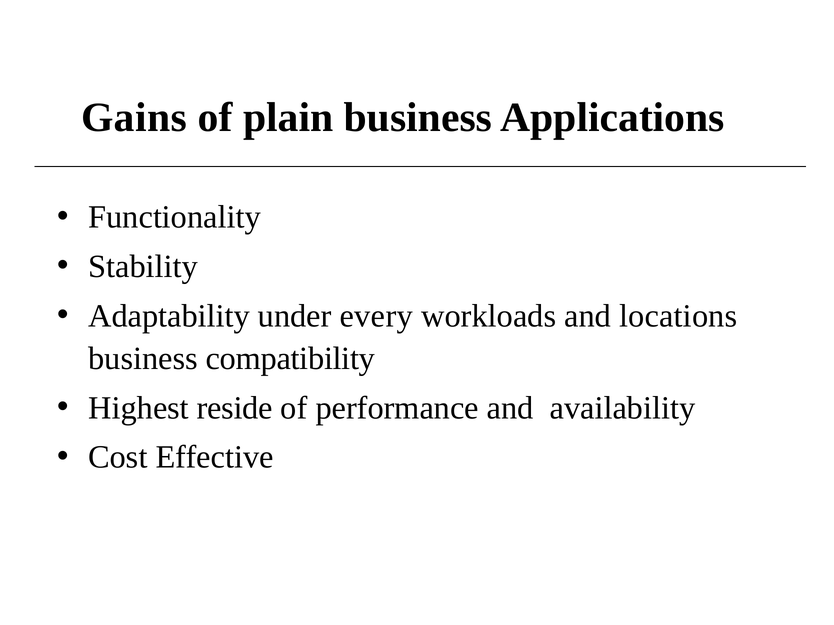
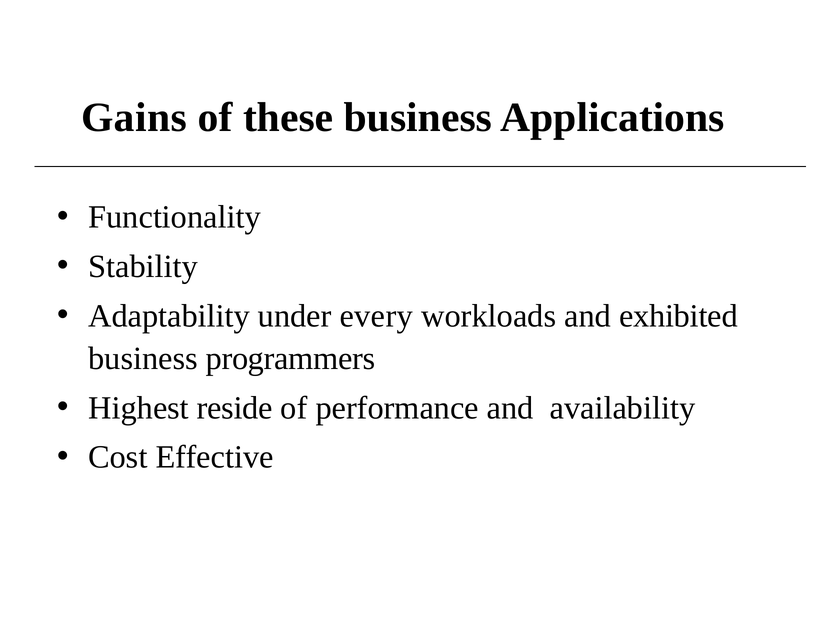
plain: plain -> these
locations: locations -> exhibited
compatibility: compatibility -> programmers
